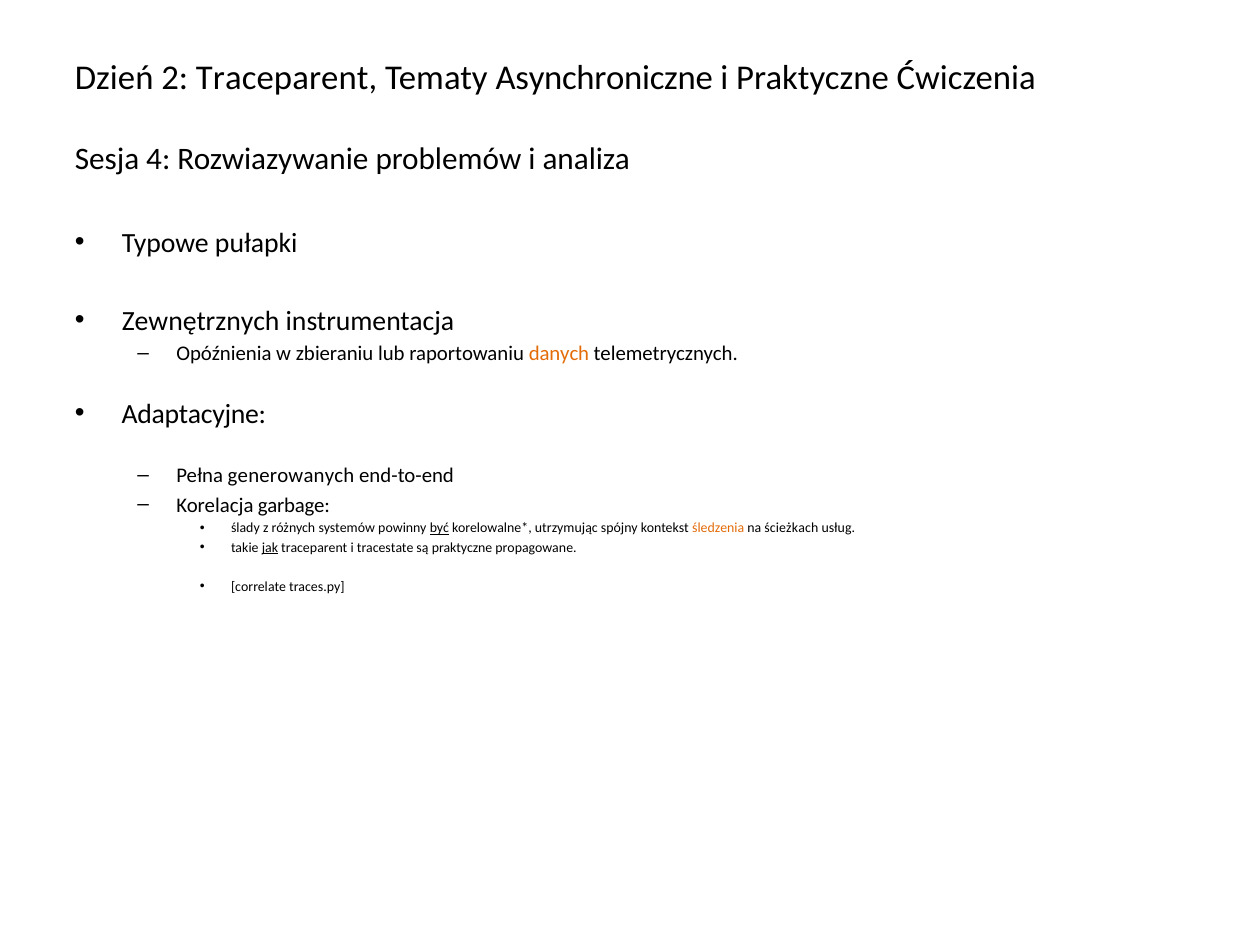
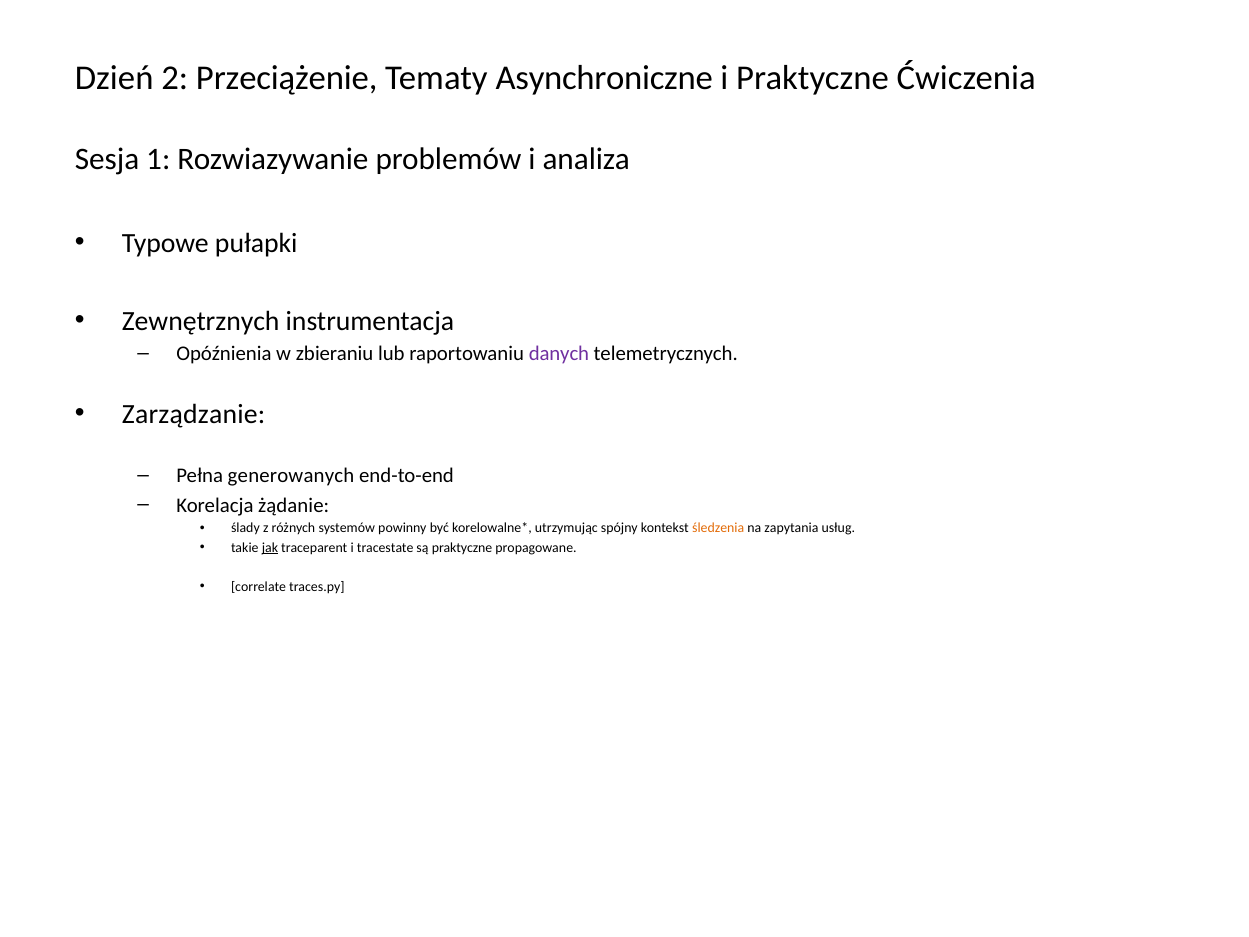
2 Traceparent: Traceparent -> Przeciążenie
4: 4 -> 1
danych colour: orange -> purple
Adaptacyjne: Adaptacyjne -> Zarządzanie
garbage: garbage -> żądanie
być underline: present -> none
ścieżkach: ścieżkach -> zapytania
